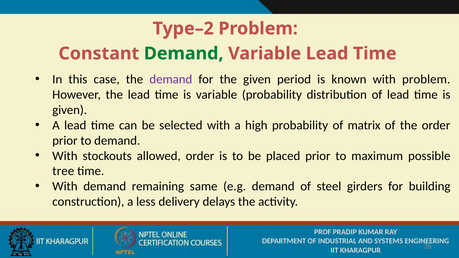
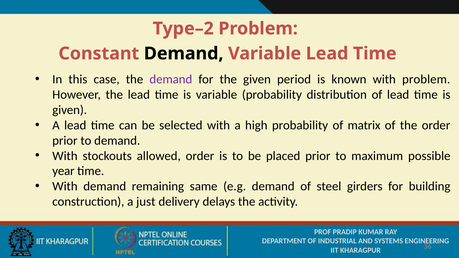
Demand at (184, 54) colour: green -> black
tree: tree -> year
less: less -> just
